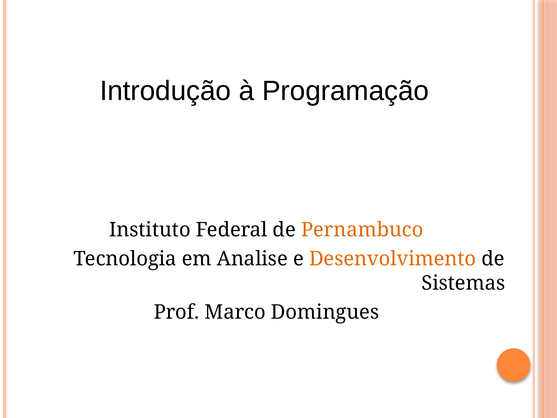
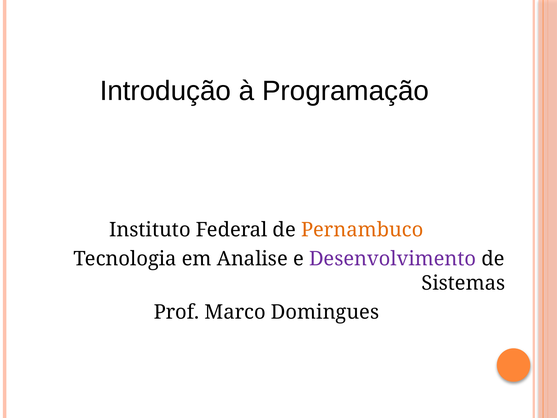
Desenvolvimento colour: orange -> purple
